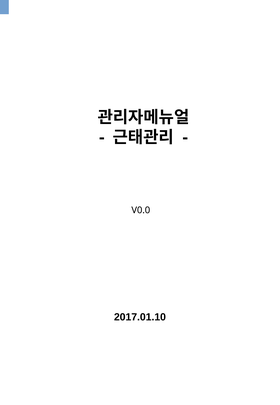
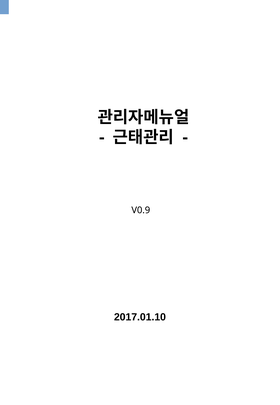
V0.0: V0.0 -> V0.9
